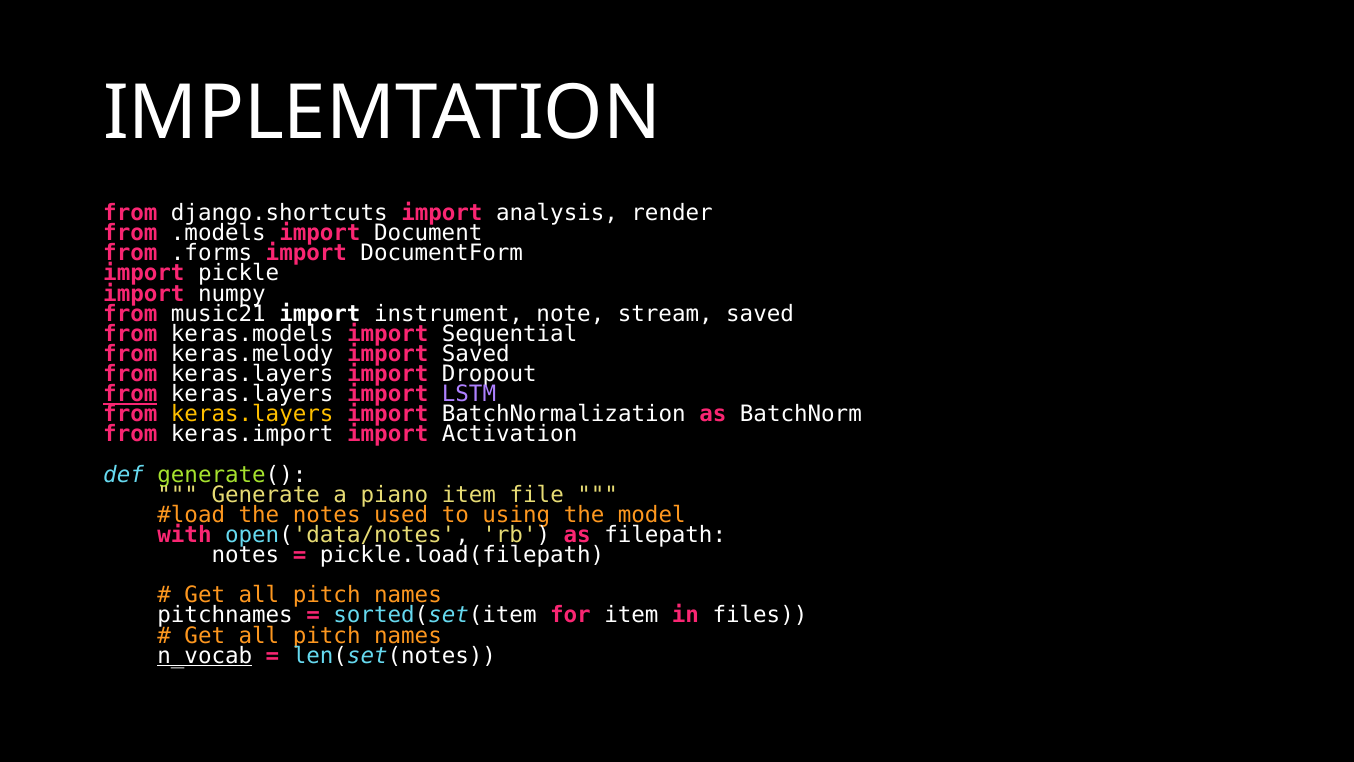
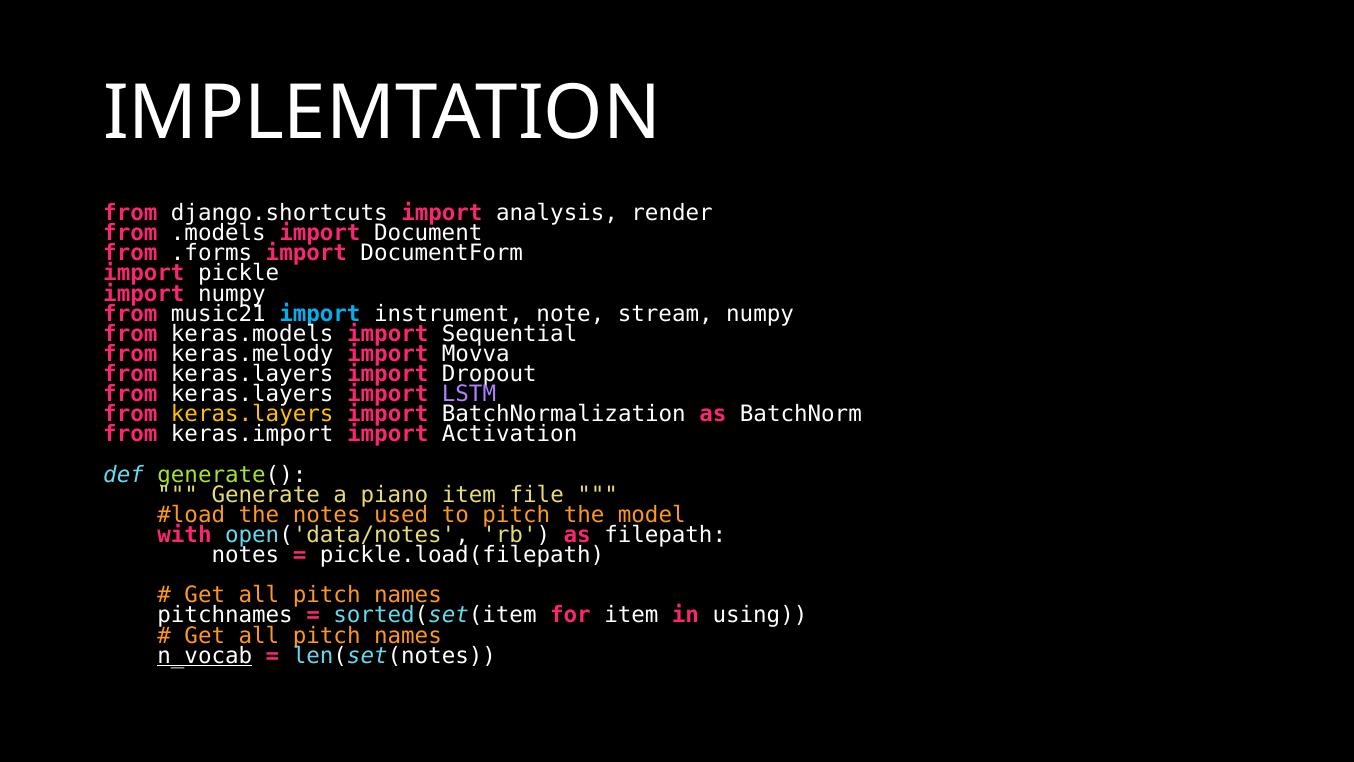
import at (320, 314) colour: white -> light blue
stream saved: saved -> numpy
import Saved: Saved -> Movva
from at (130, 394) underline: present -> none
to using: using -> pitch
files: files -> using
